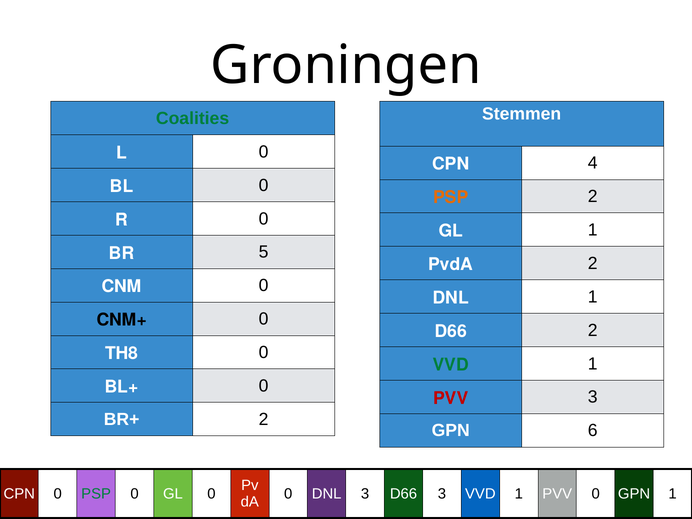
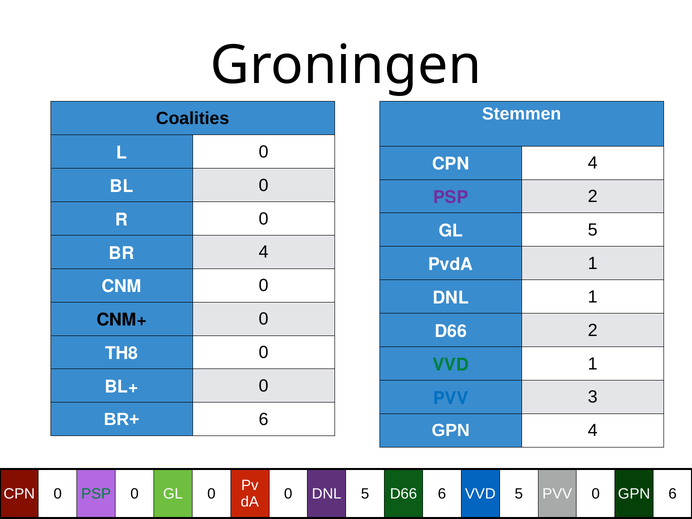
Coalities colour: green -> black
PSP at (451, 198) colour: orange -> purple
GL 1: 1 -> 5
BR 5: 5 -> 4
PvdA 2: 2 -> 1
PVV at (451, 398) colour: red -> blue
BR+ 2: 2 -> 6
GPN 6: 6 -> 4
DNL 3: 3 -> 5
D66 3: 3 -> 6
1 at (519, 494): 1 -> 5
GPN 1: 1 -> 6
